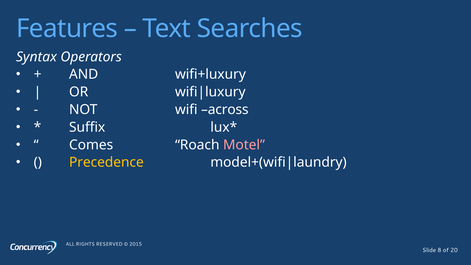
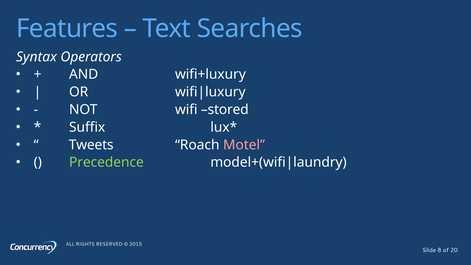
across: across -> stored
Comes: Comes -> Tweets
Precedence colour: yellow -> light green
